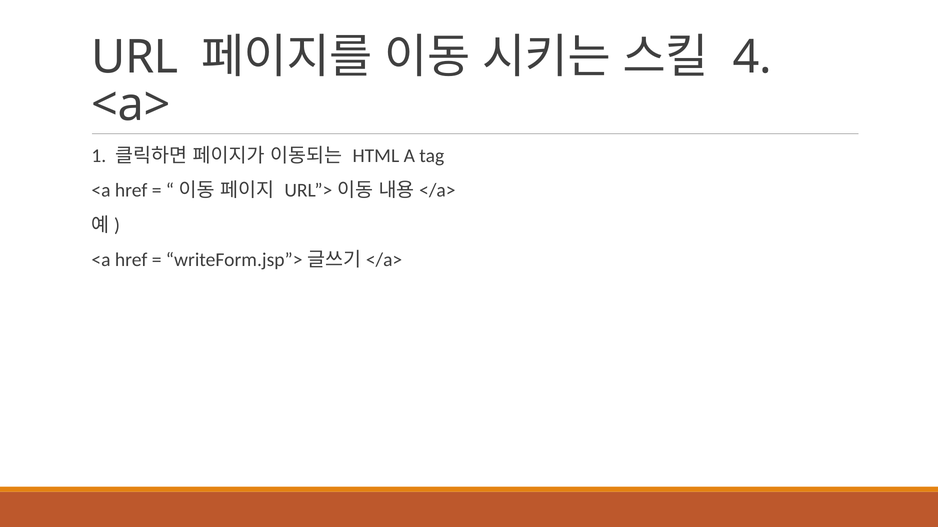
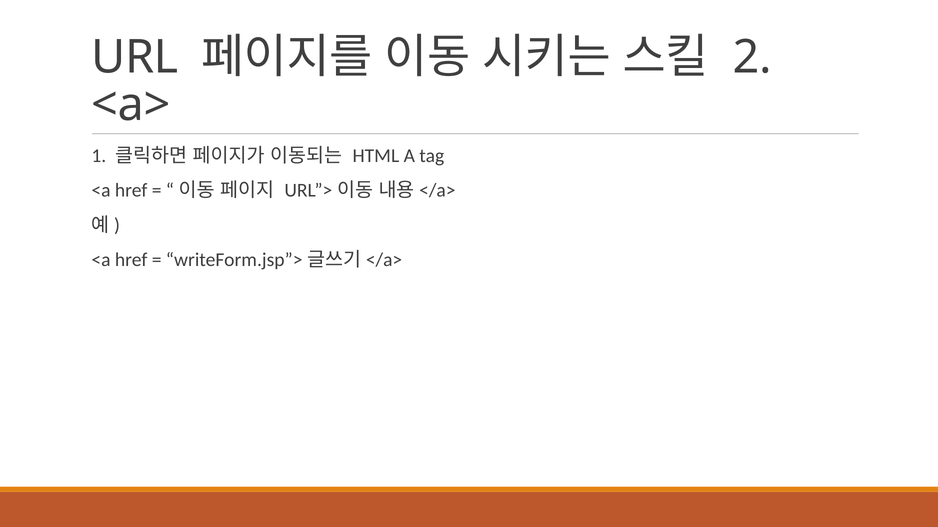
4: 4 -> 2
